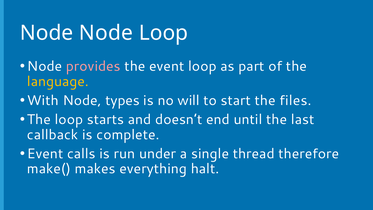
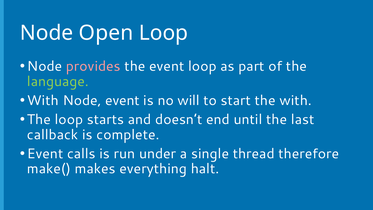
Node Node: Node -> Open
language colour: yellow -> light green
Node types: types -> event
the files: files -> with
